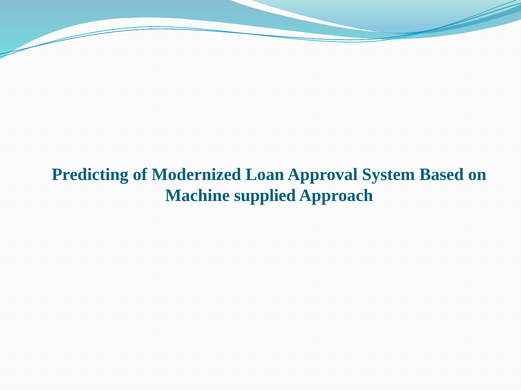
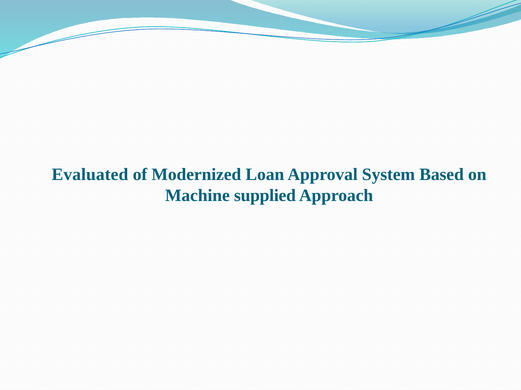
Predicting: Predicting -> Evaluated
